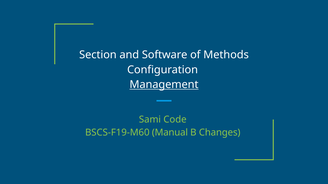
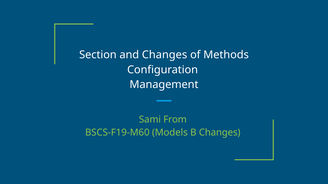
and Software: Software -> Changes
Management underline: present -> none
Code: Code -> From
Manual: Manual -> Models
